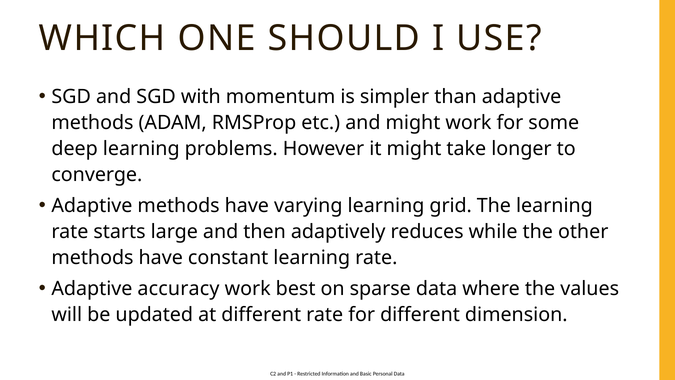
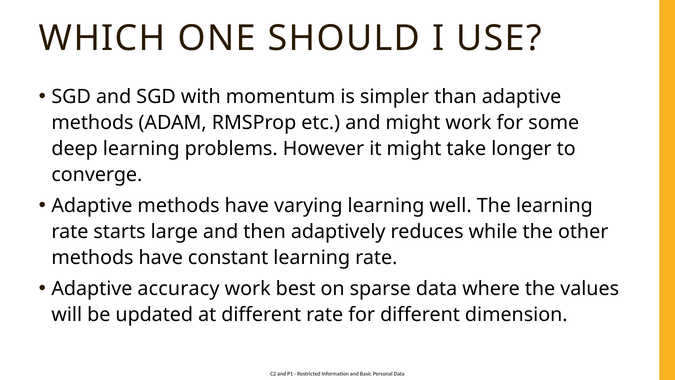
grid: grid -> well
